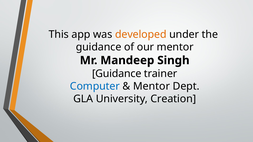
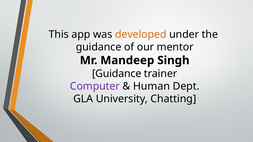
Computer colour: blue -> purple
Mentor at (152, 86): Mentor -> Human
Creation: Creation -> Chatting
